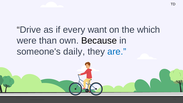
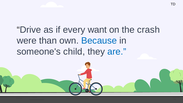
which: which -> crash
Because colour: black -> blue
daily: daily -> child
